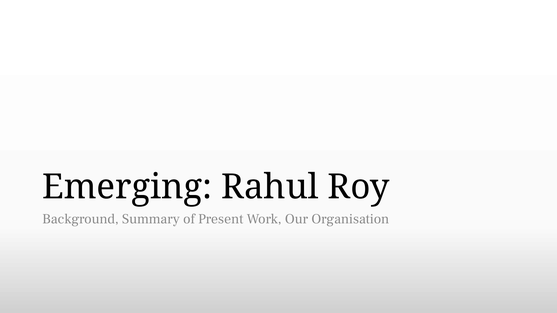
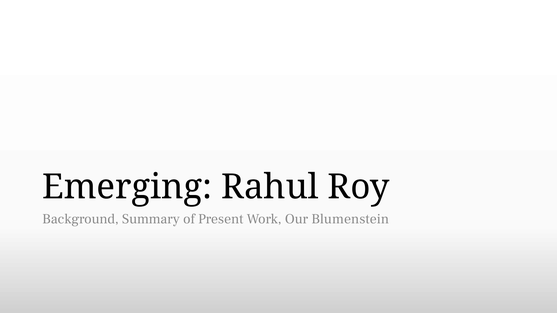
Organisation: Organisation -> Blumenstein
